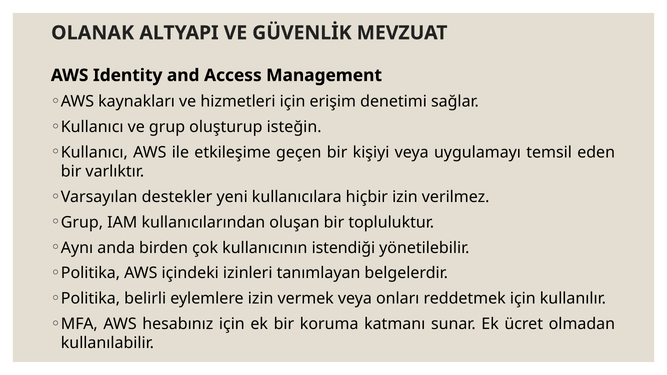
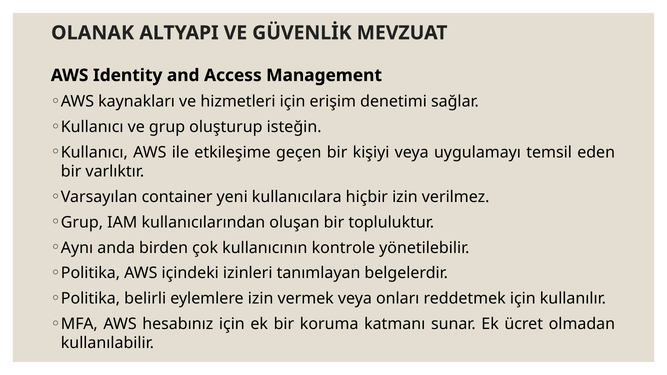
destekler: destekler -> container
istendiği: istendiği -> kontrole
